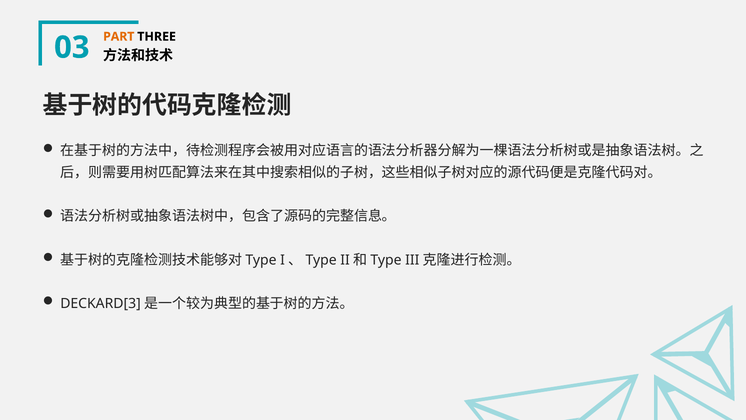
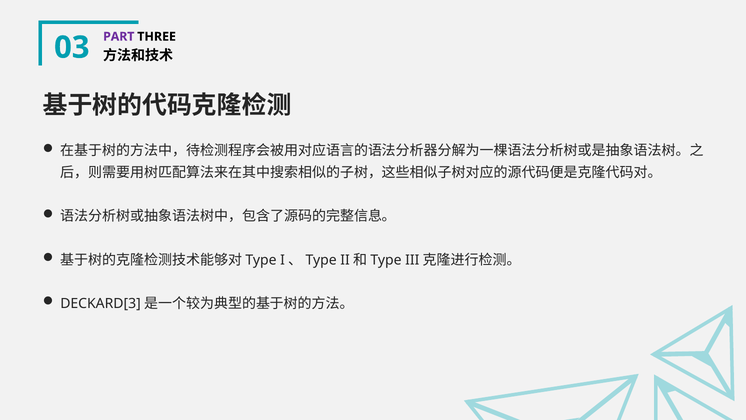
PART colour: orange -> purple
